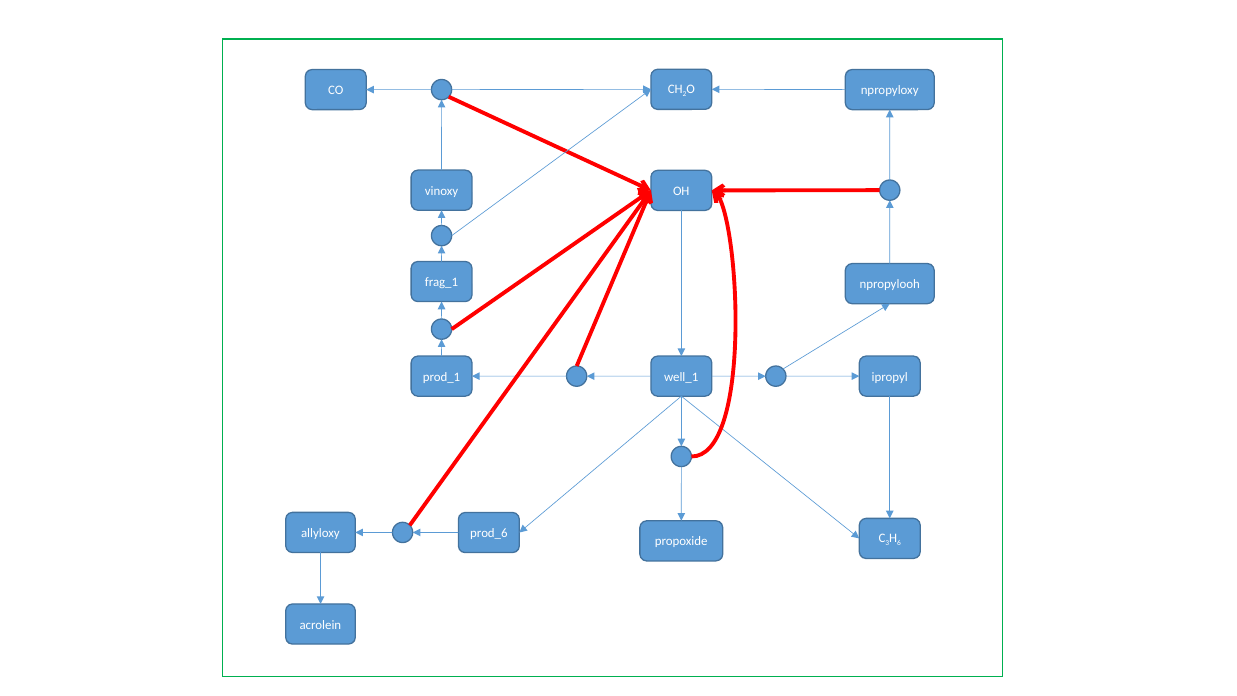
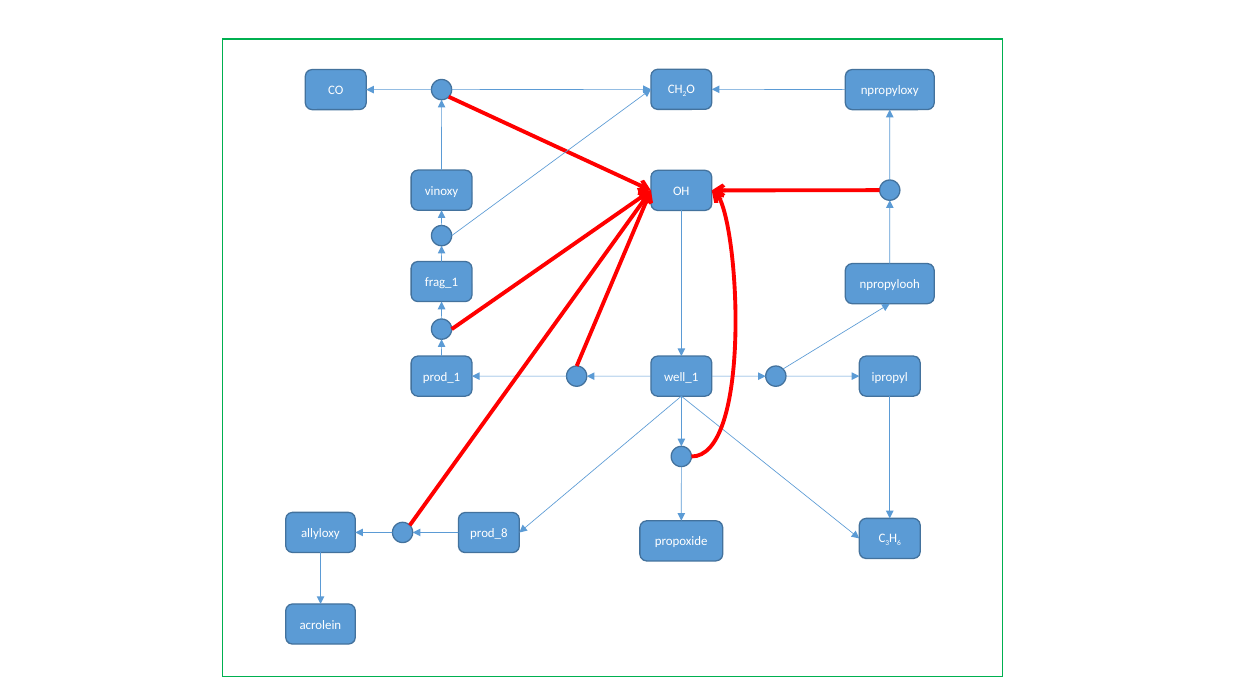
prod_6: prod_6 -> prod_8
